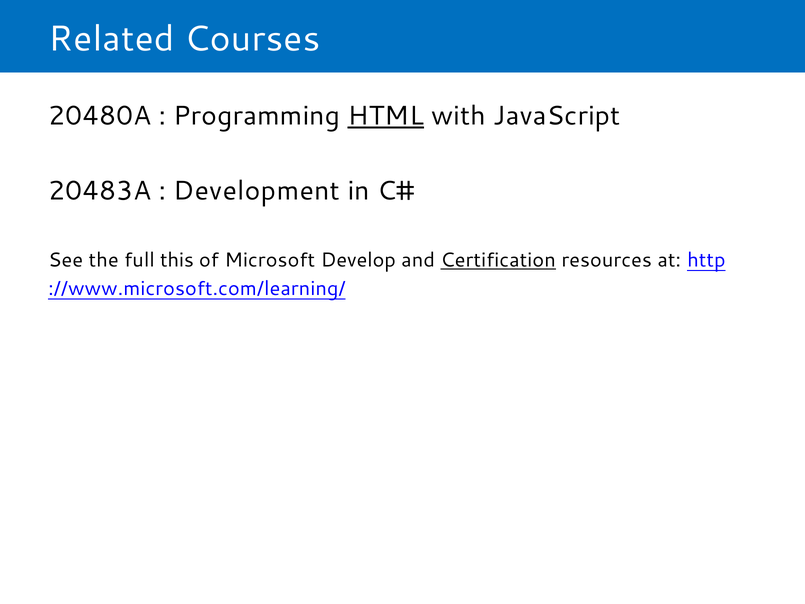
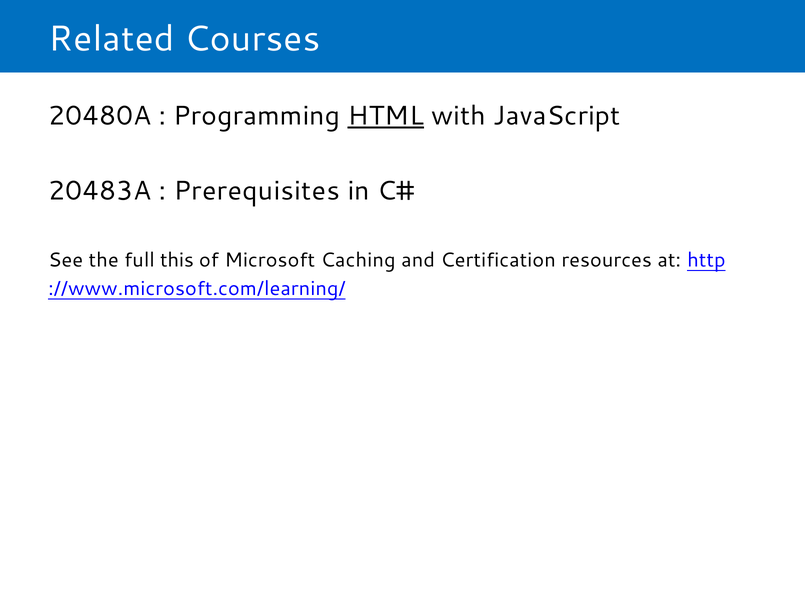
Development: Development -> Prerequisites
Develop: Develop -> Caching
Certification underline: present -> none
